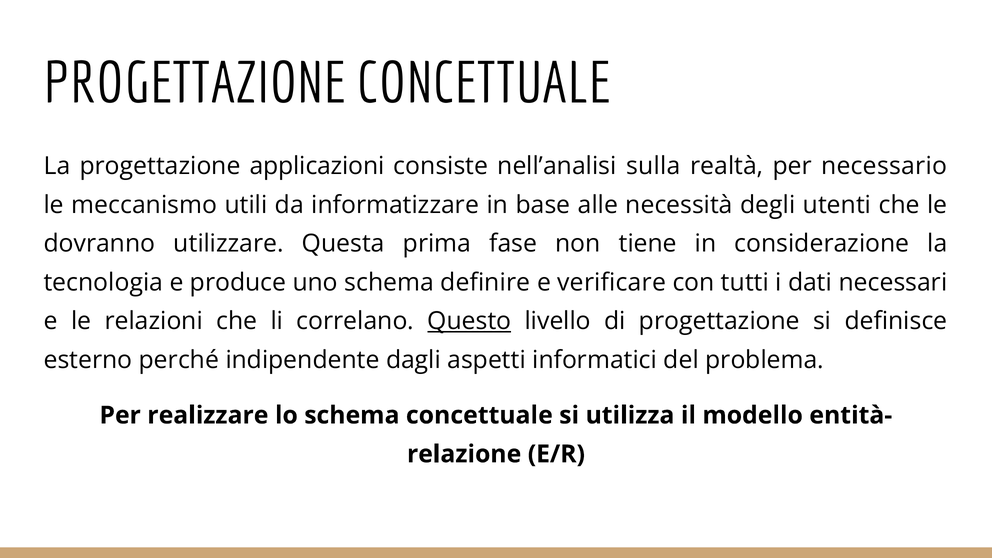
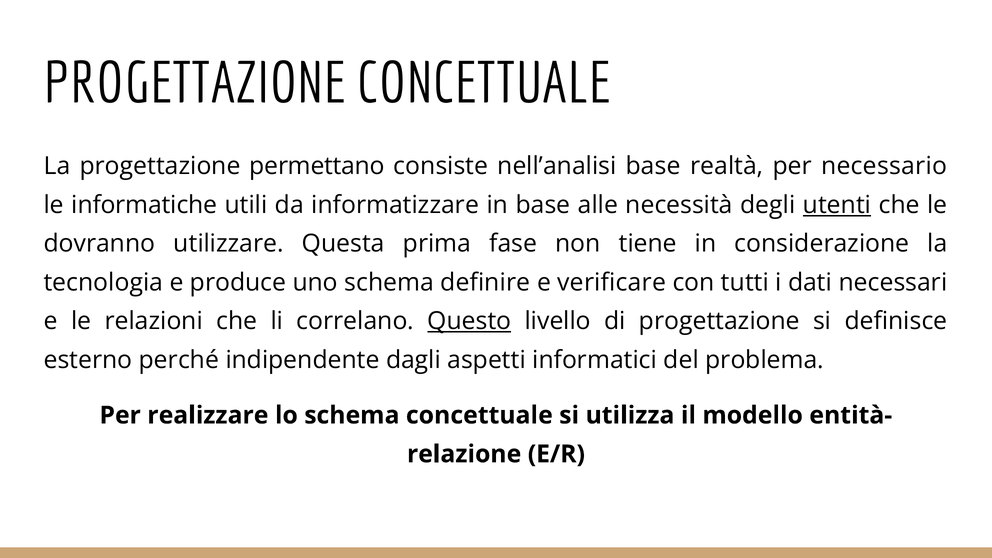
applicazioni: applicazioni -> permettano
nell’analisi sulla: sulla -> base
meccanismo: meccanismo -> informatiche
utenti underline: none -> present
